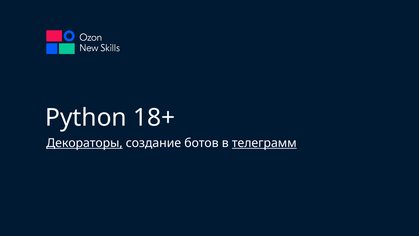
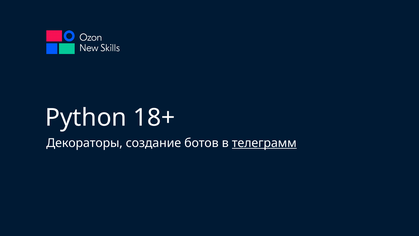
Декораторы underline: present -> none
